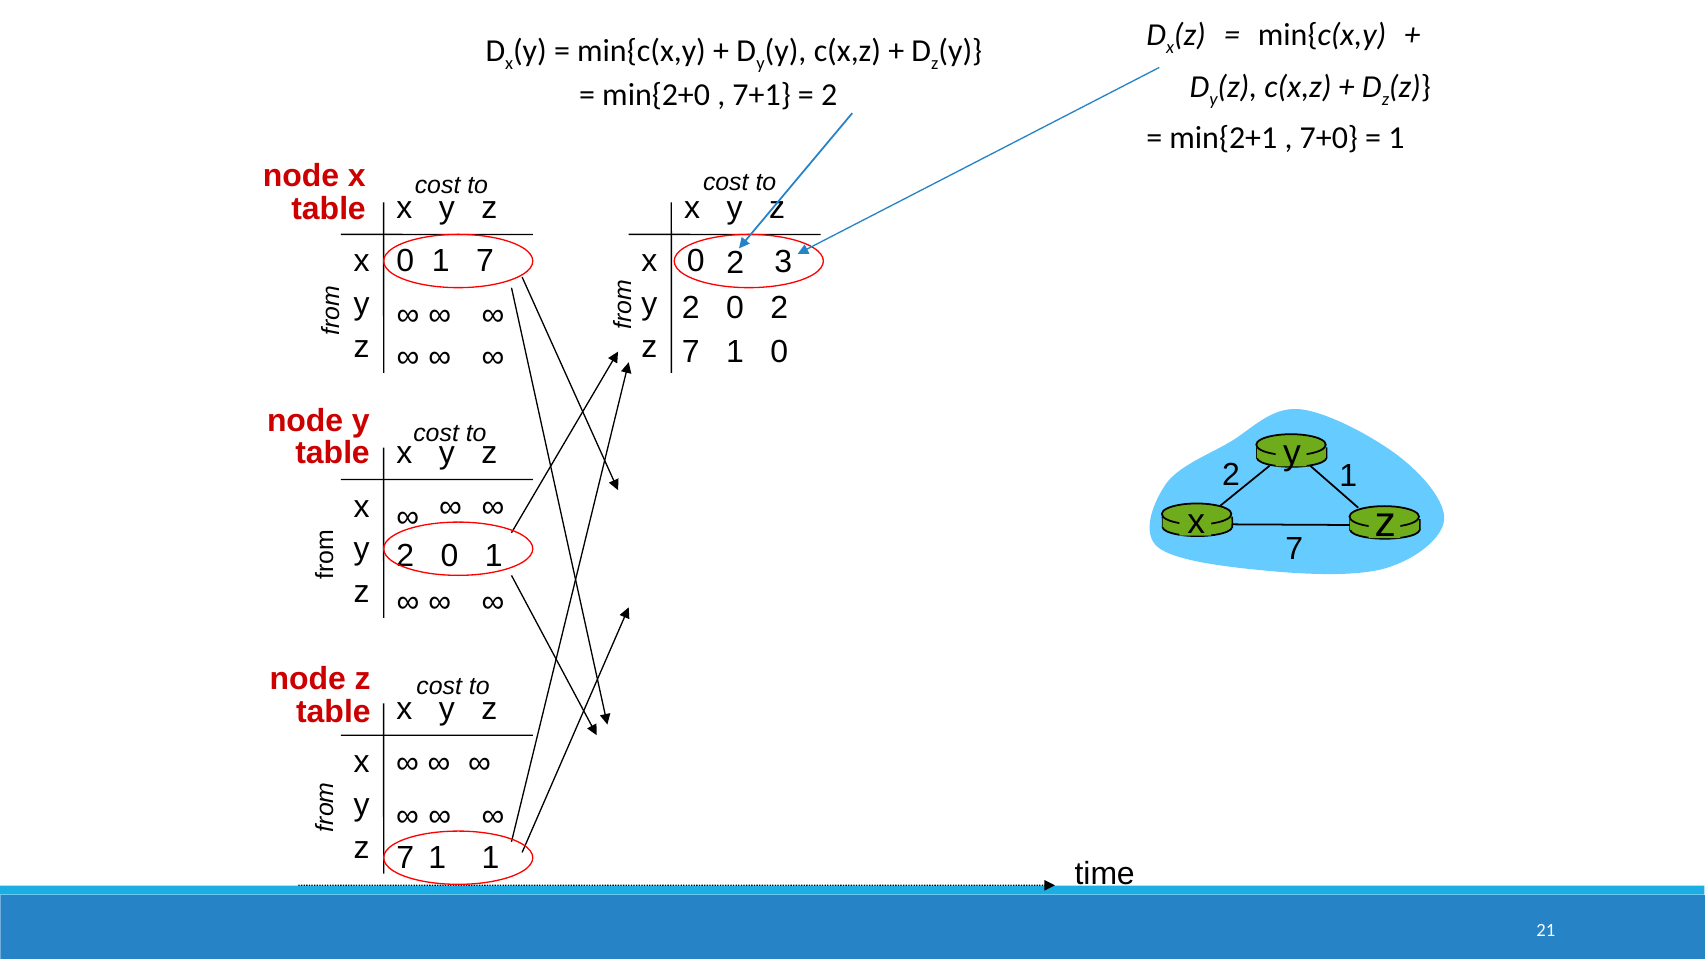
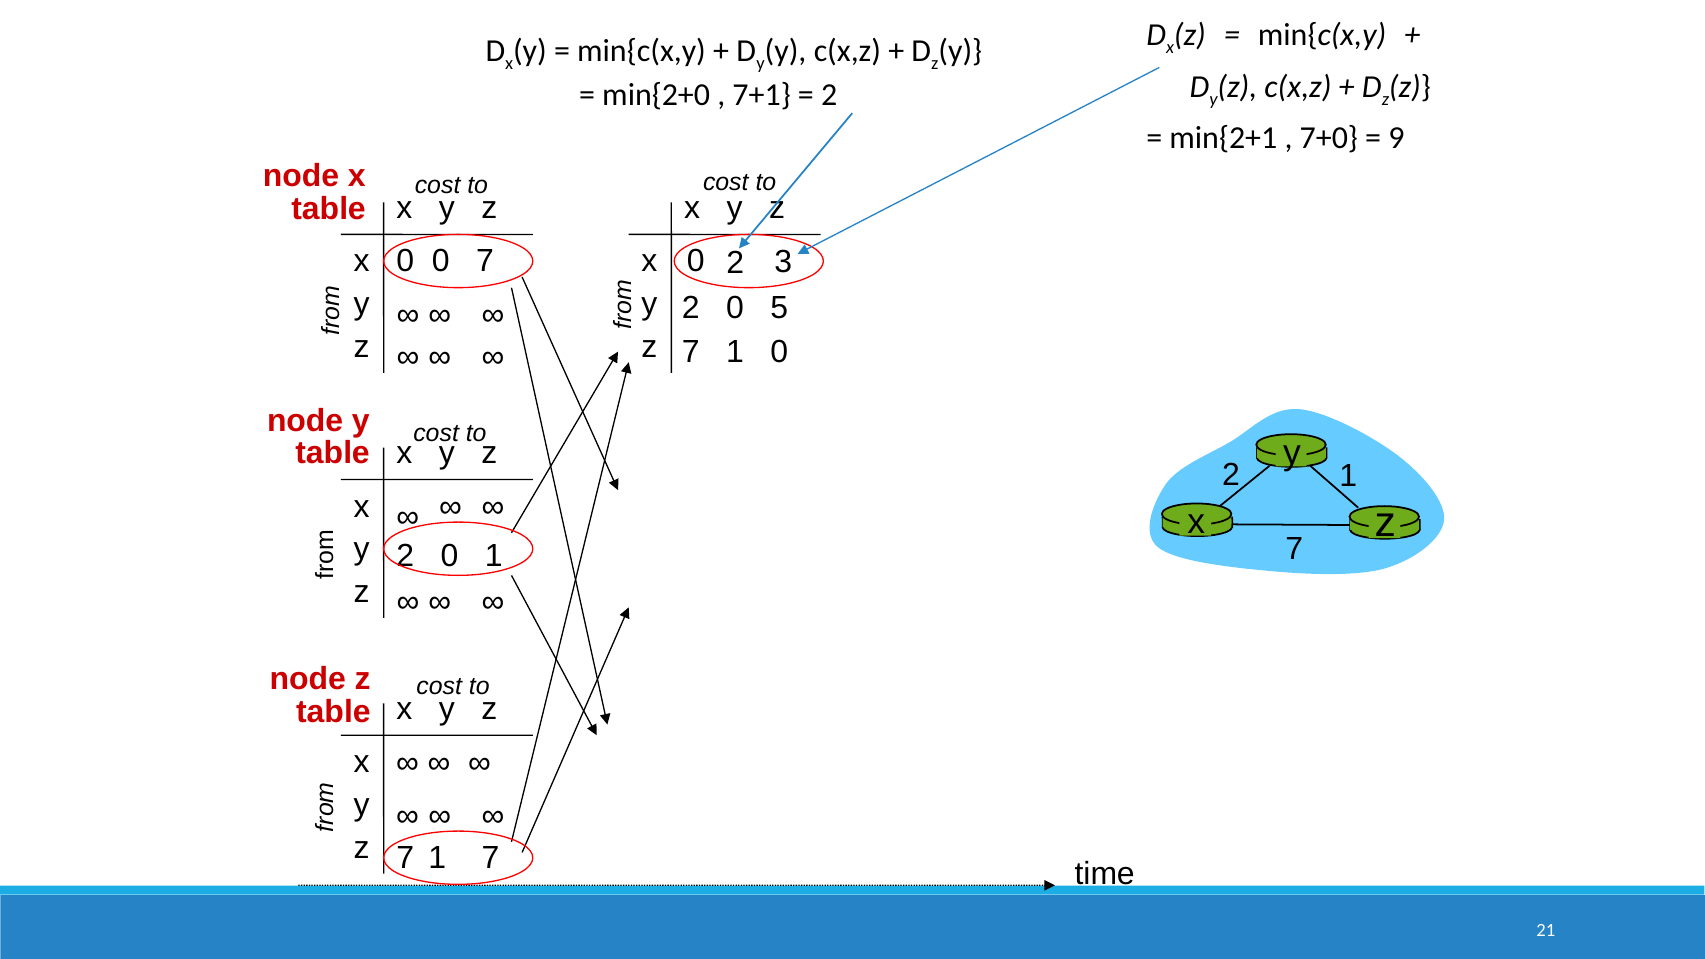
1 at (1396, 138): 1 -> 9
1 at (441, 261): 1 -> 0
0 2: 2 -> 5
1 1: 1 -> 7
